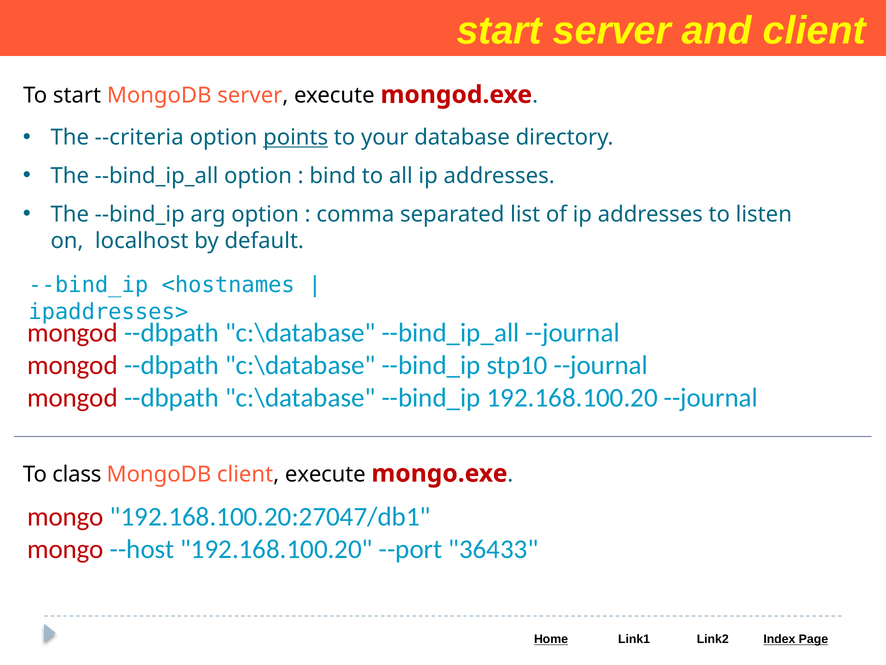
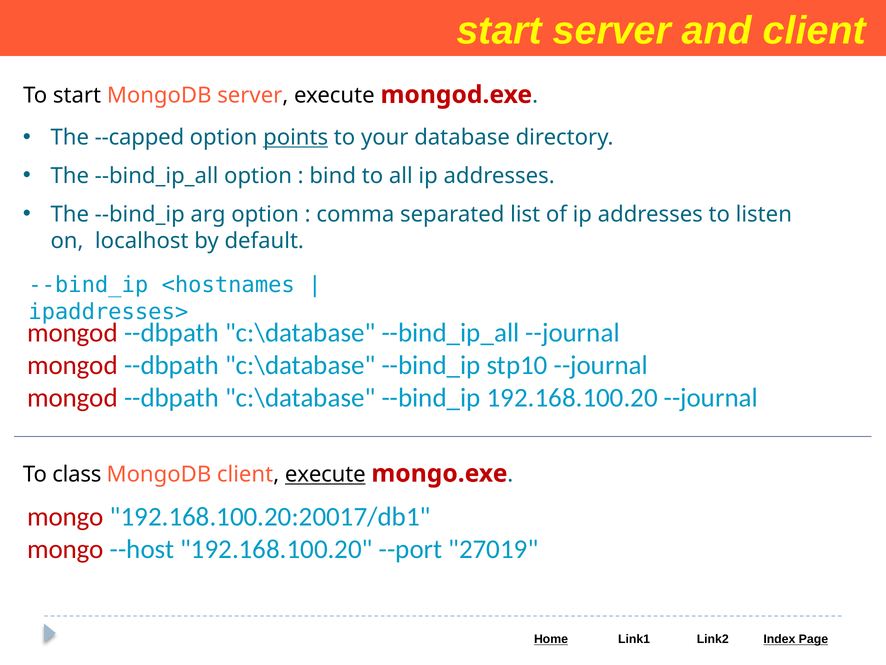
--criteria: --criteria -> --capped
execute at (325, 474) underline: none -> present
192.168.100.20:27047/db1: 192.168.100.20:27047/db1 -> 192.168.100.20:20017/db1
36433: 36433 -> 27019
